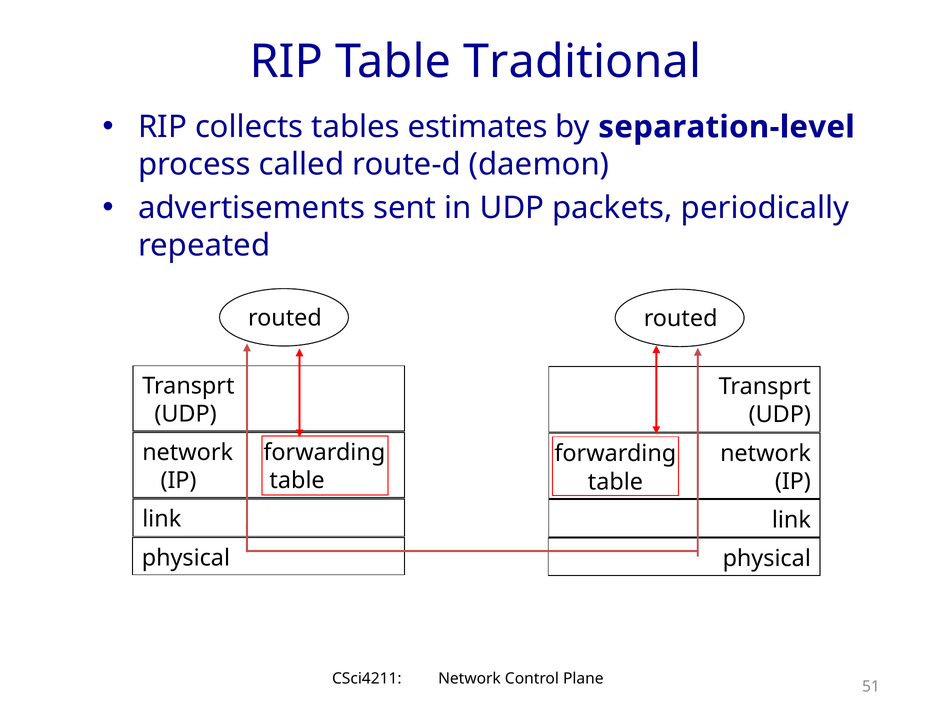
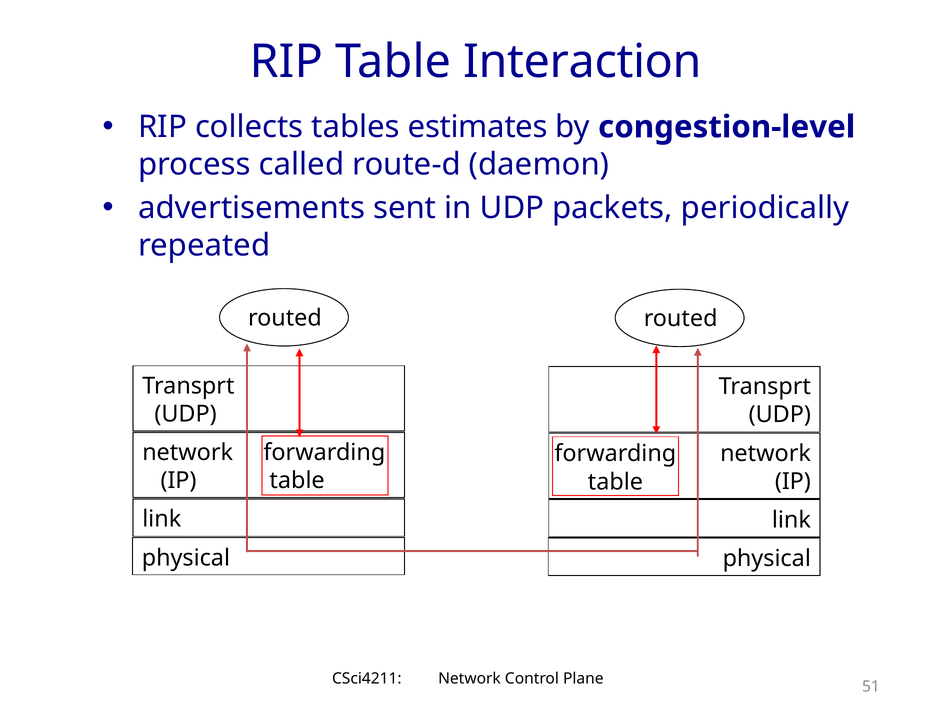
Traditional: Traditional -> Interaction
separation-level: separation-level -> congestion-level
